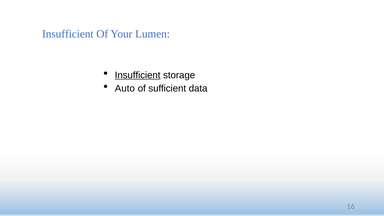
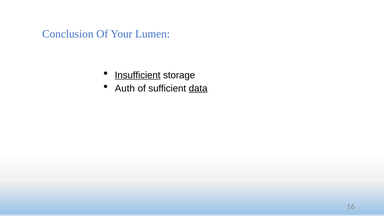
Insufficient at (68, 34): Insufficient -> Conclusion
Auto: Auto -> Auth
data underline: none -> present
